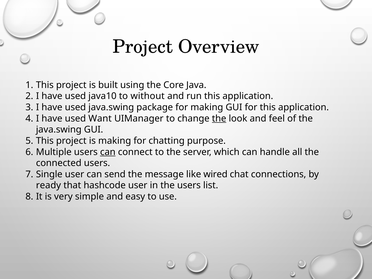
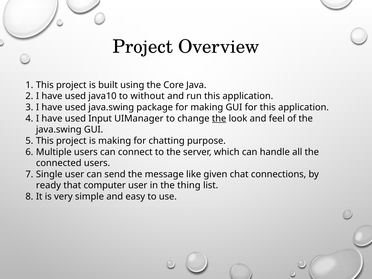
Want: Want -> Input
can at (108, 152) underline: present -> none
wired: wired -> given
hashcode: hashcode -> computer
the users: users -> thing
